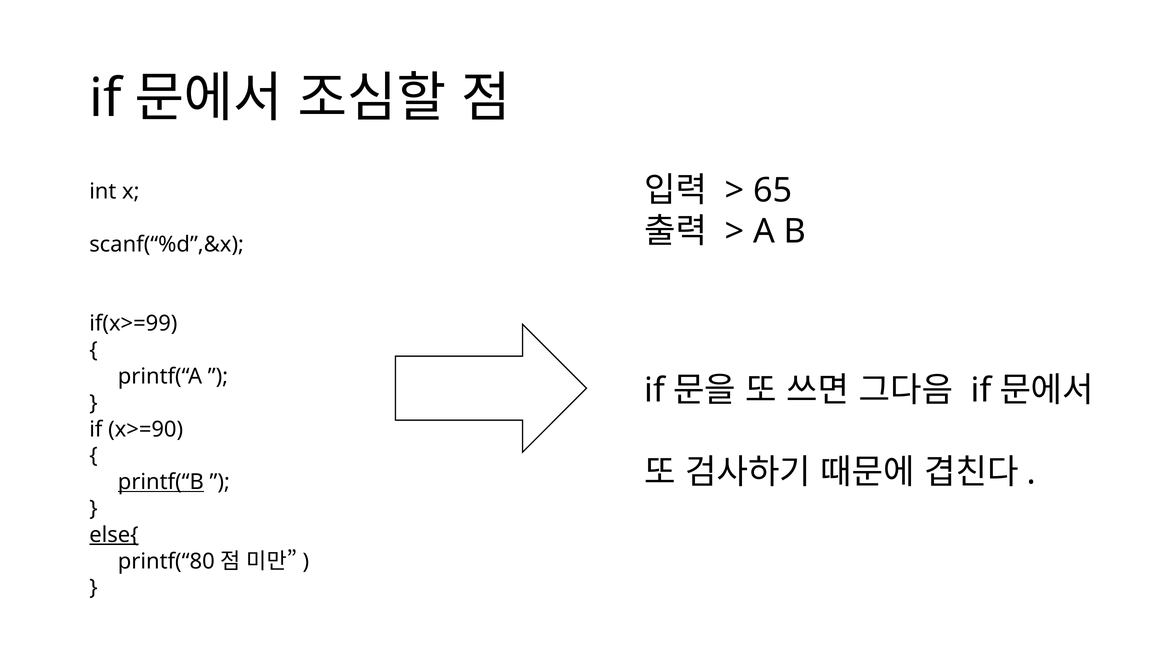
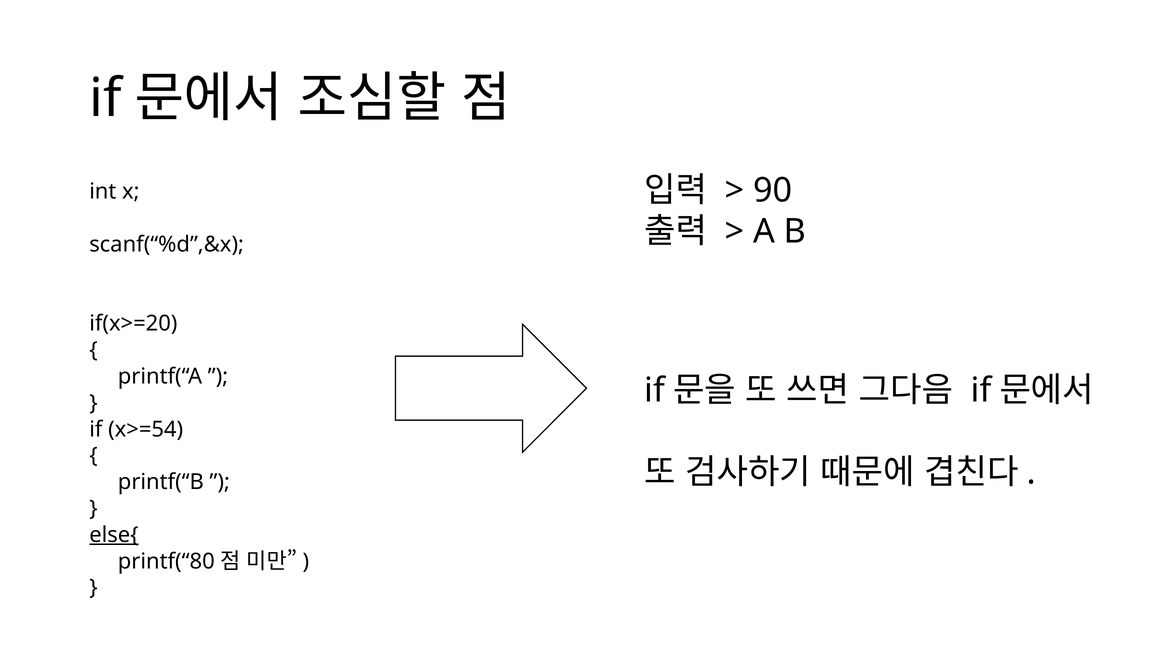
65: 65 -> 90
if(x>=99: if(x>=99 -> if(x>=20
x>=90: x>=90 -> x>=54
printf(“B underline: present -> none
